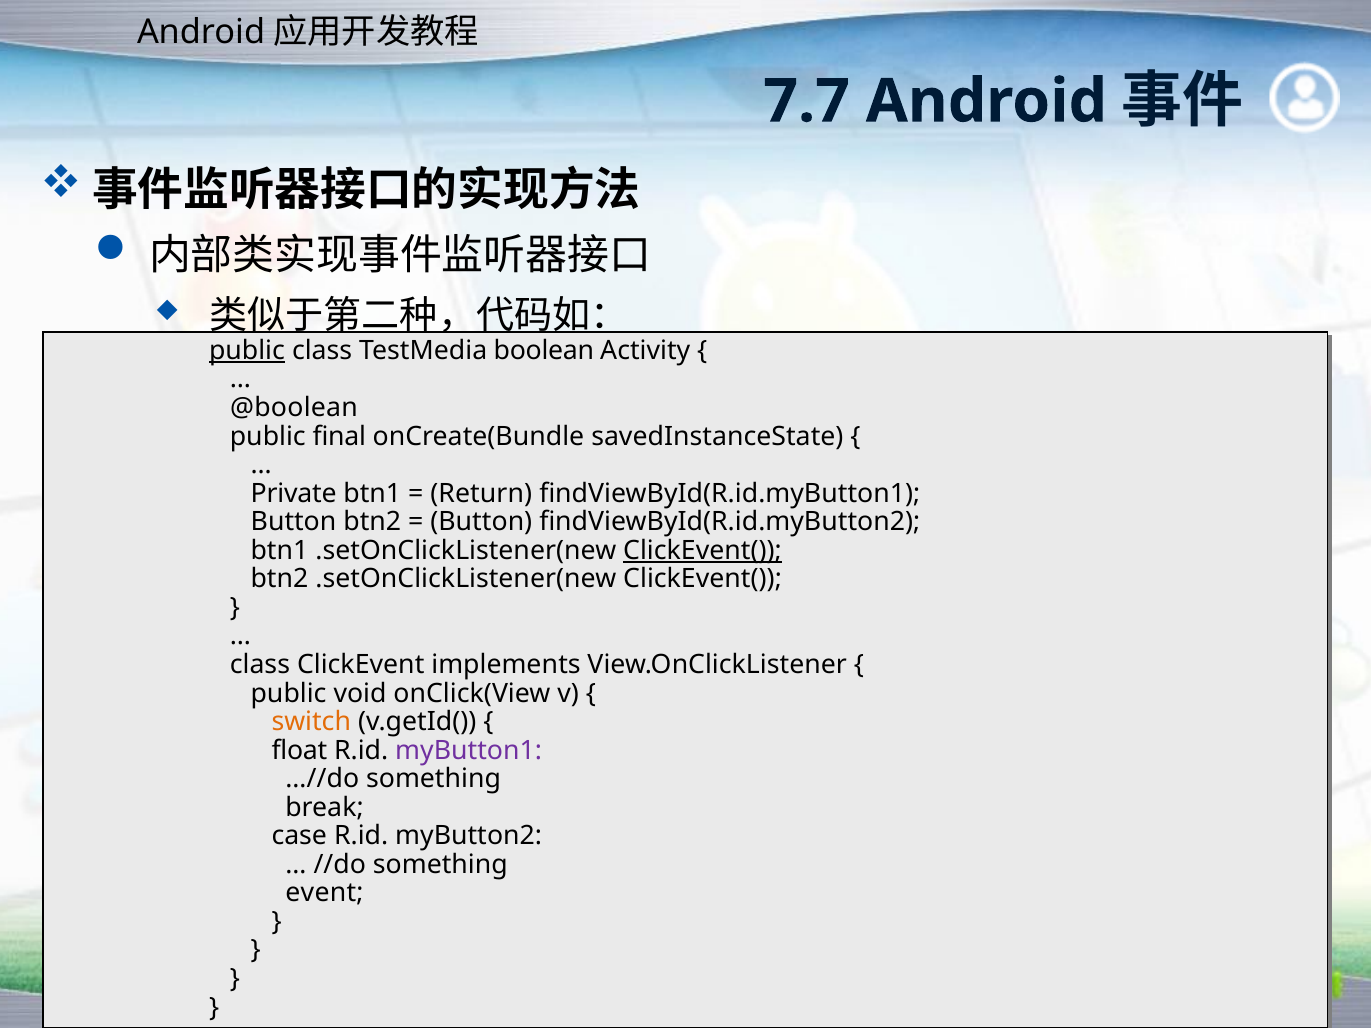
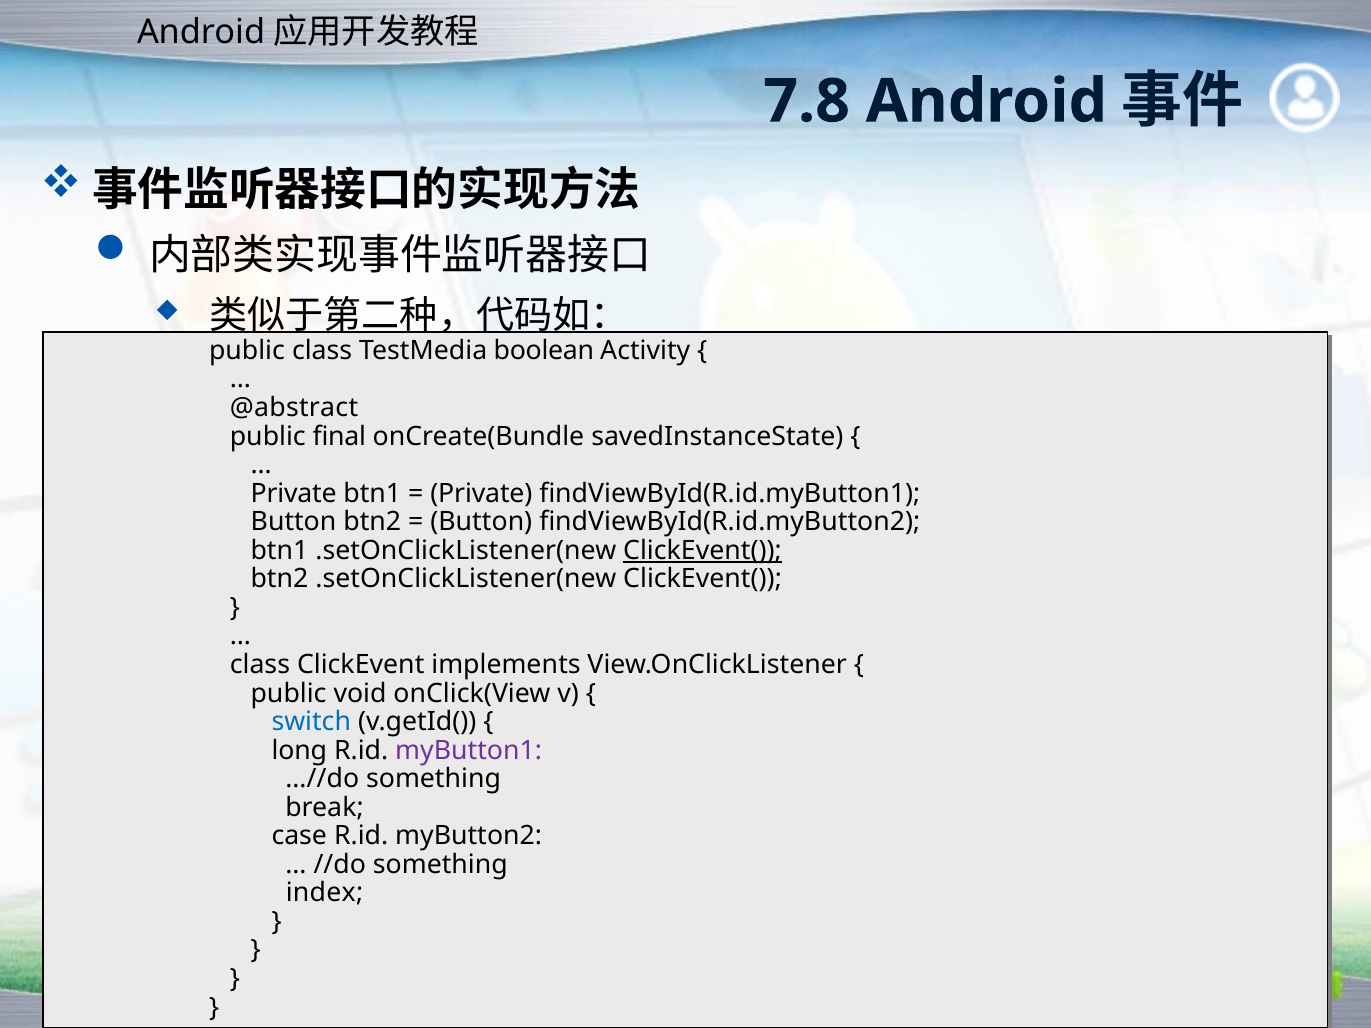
7.7: 7.7 -> 7.8
public at (247, 351) underline: present -> none
@boolean: @boolean -> @abstract
Return at (481, 494): Return -> Private
switch colour: orange -> blue
float: float -> long
event: event -> index
